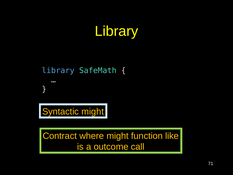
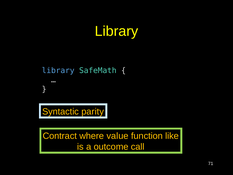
Syntactic might: might -> parity
where might: might -> value
